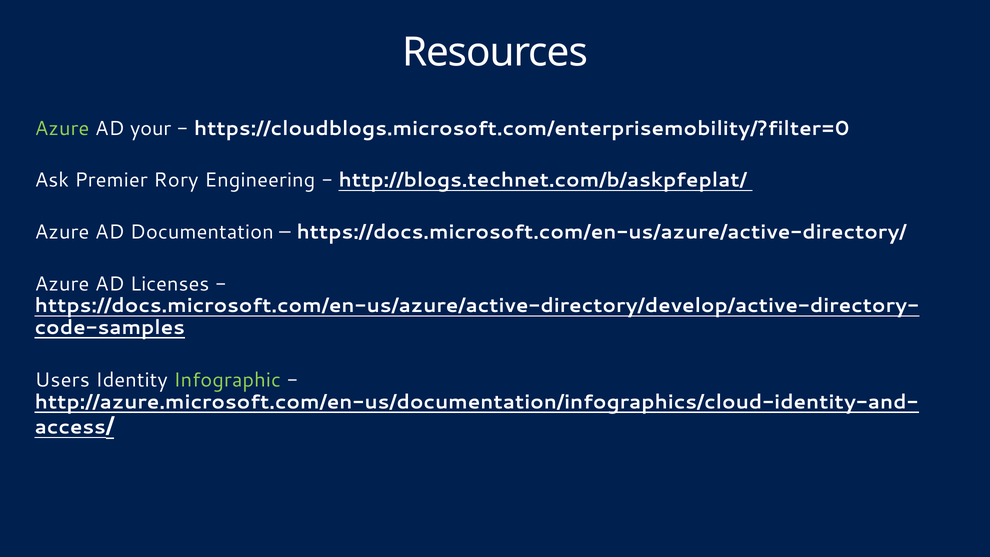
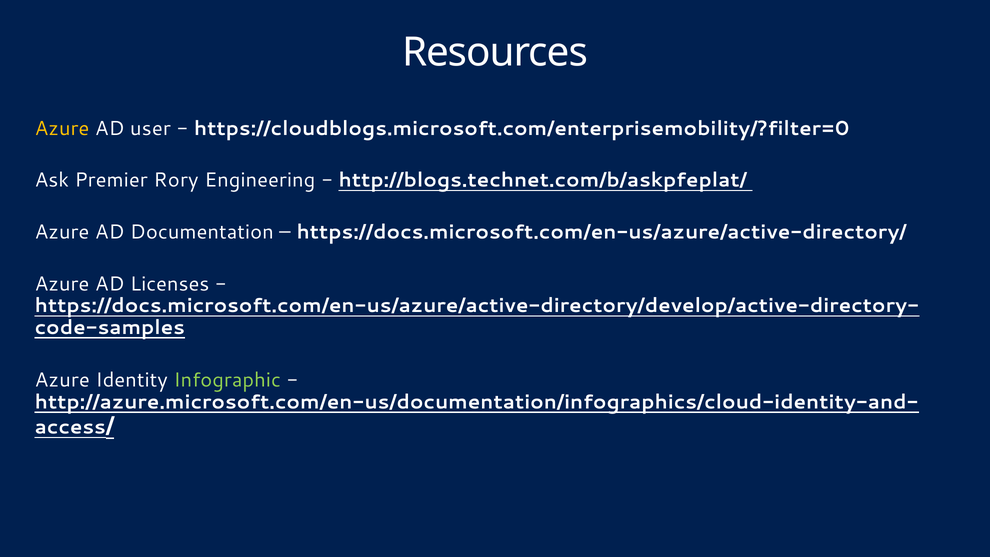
Azure at (62, 128) colour: light green -> yellow
your: your -> user
Users at (62, 380): Users -> Azure
